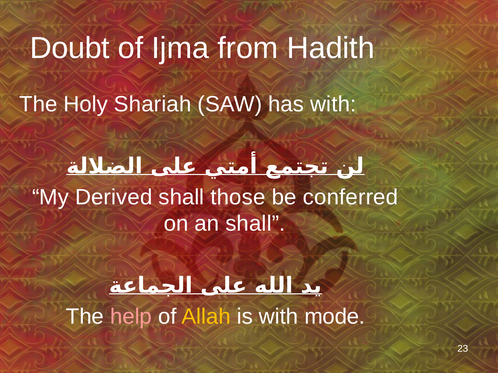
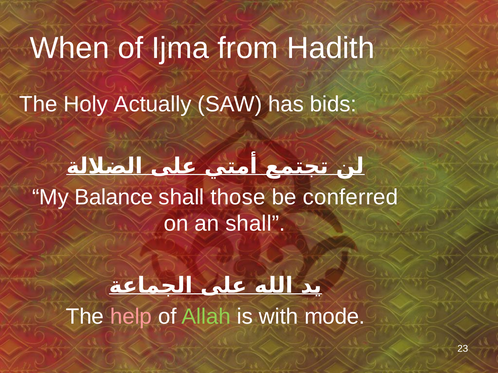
Doubt: Doubt -> When
Shariah: Shariah -> Actually
has with: with -> bids
Derived: Derived -> Balance
Allah colour: yellow -> light green
